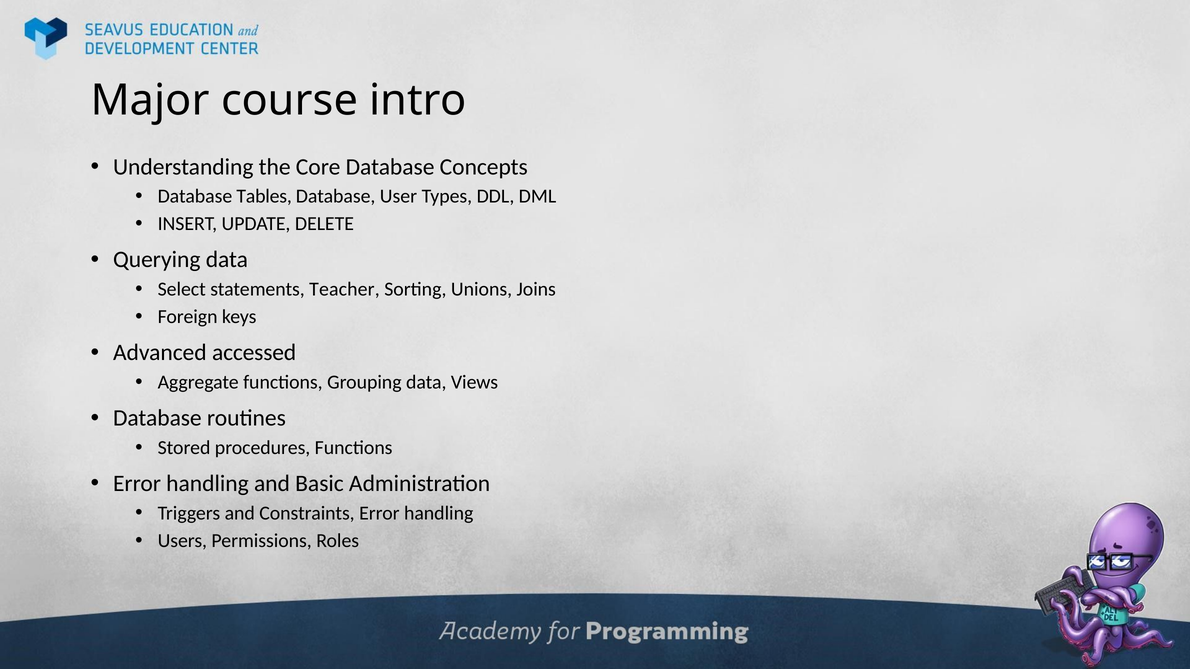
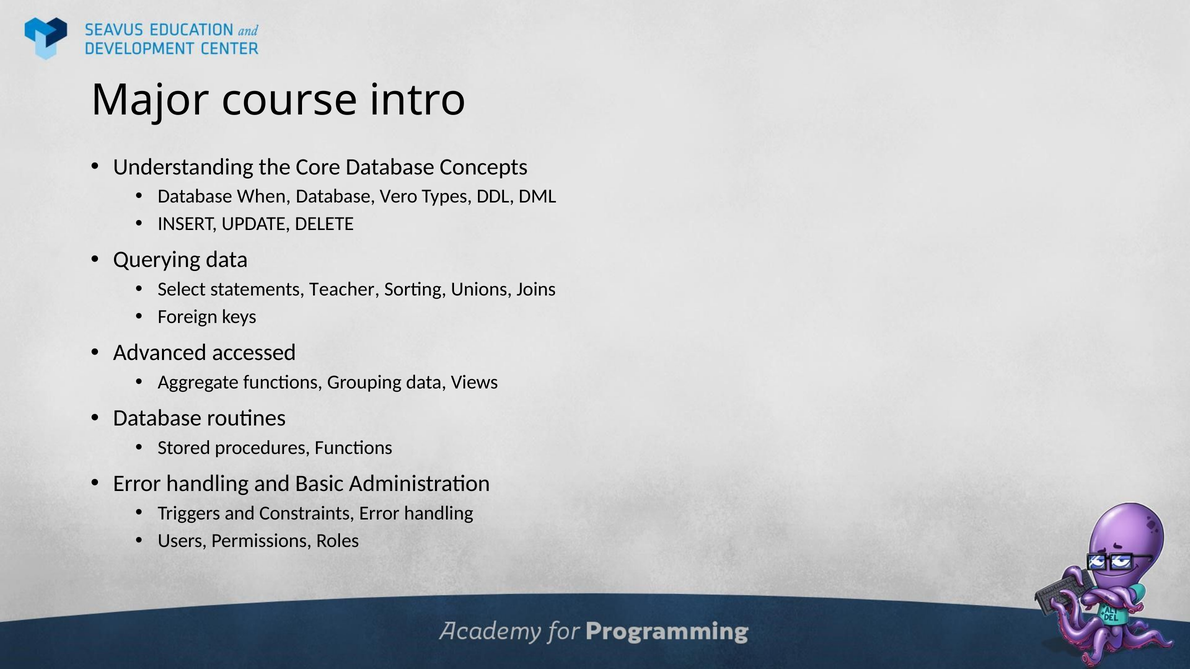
Tables: Tables -> When
User: User -> Vero
